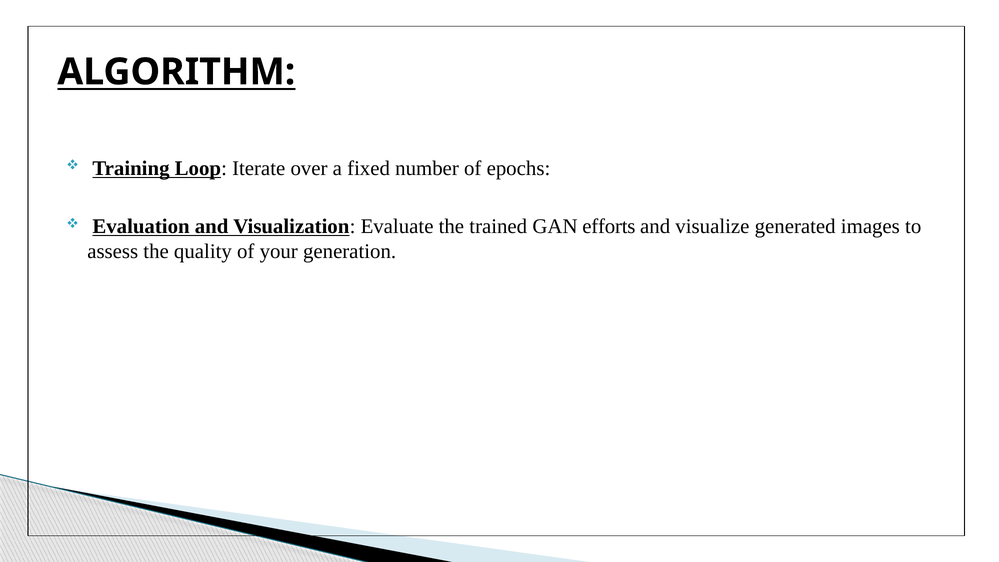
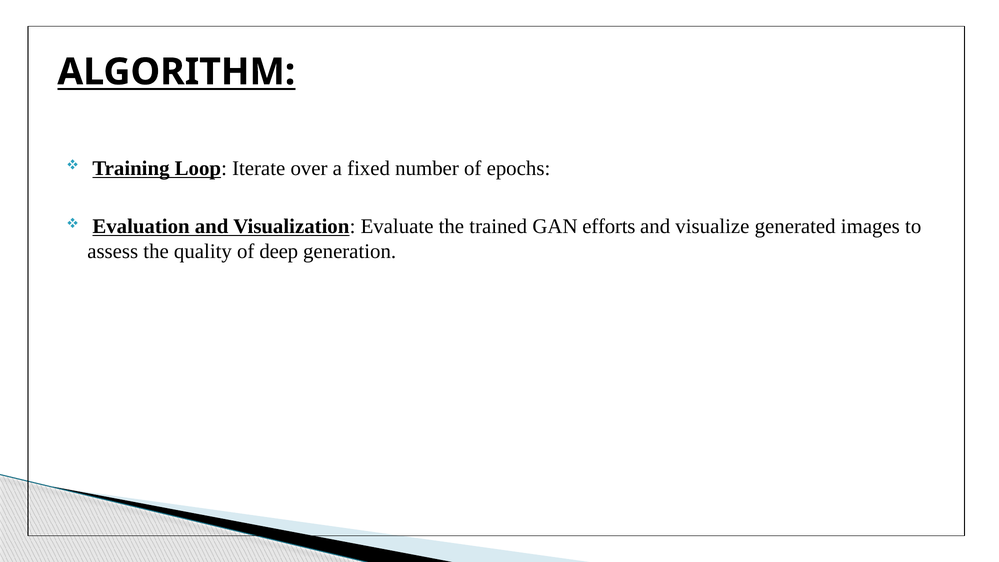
your: your -> deep
